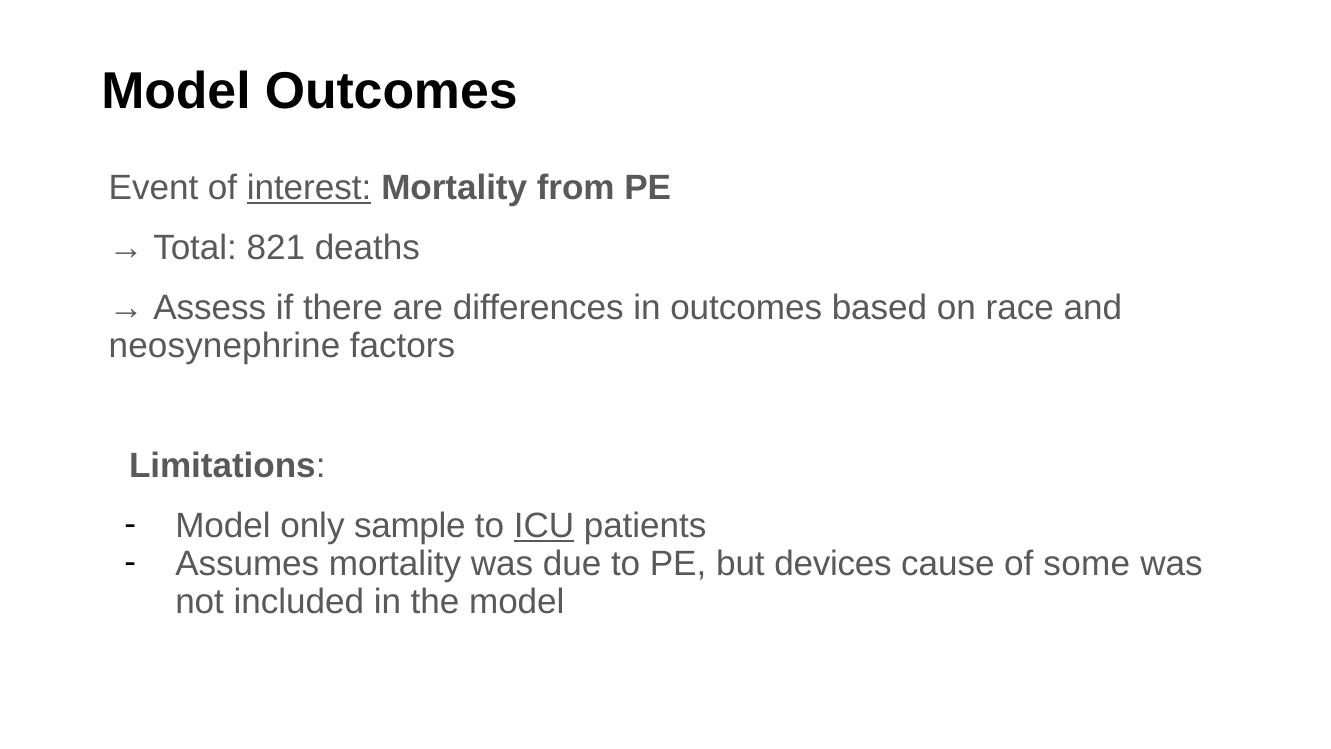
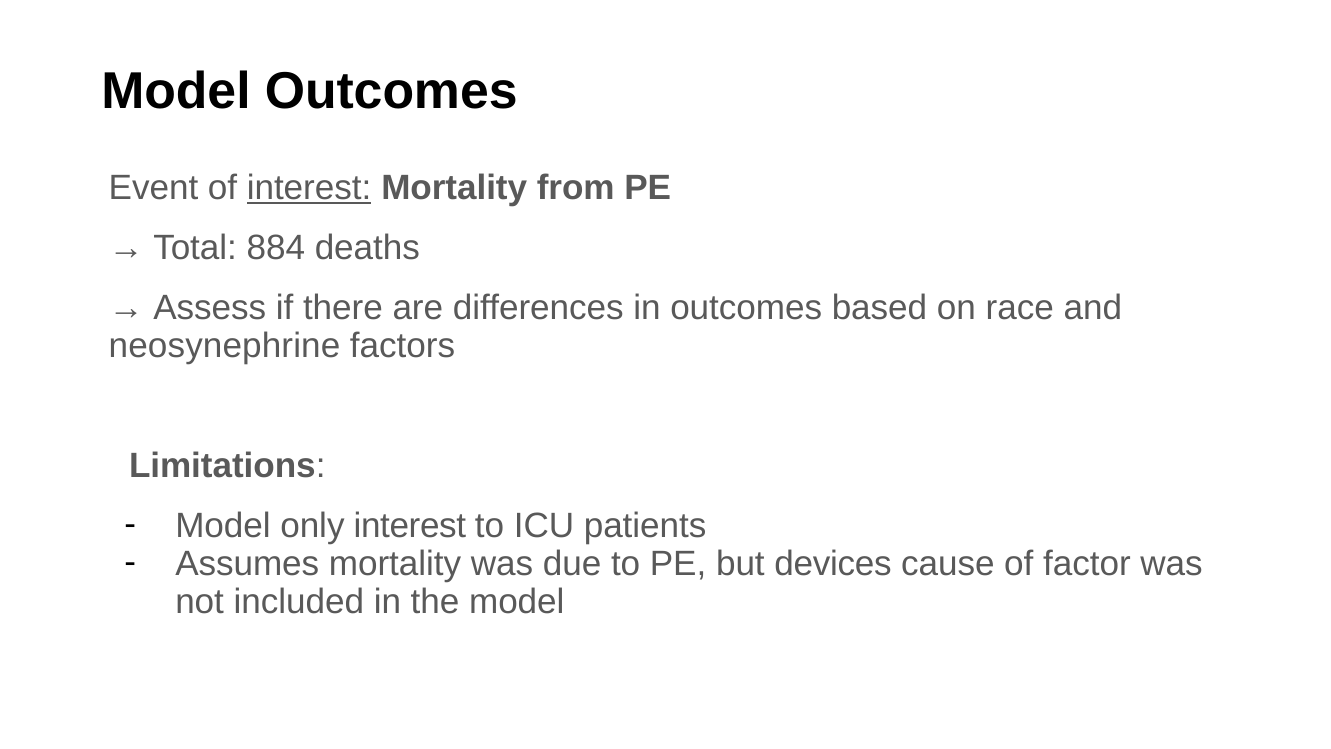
821: 821 -> 884
only sample: sample -> interest
ICU underline: present -> none
some: some -> factor
